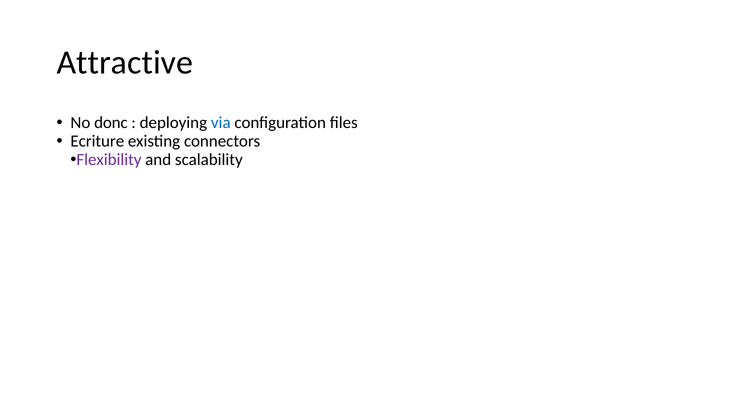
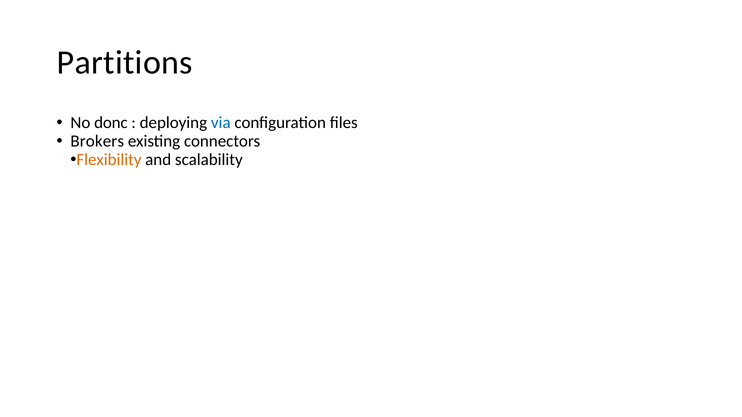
Attractive: Attractive -> Partitions
Ecriture: Ecriture -> Brokers
Flexibility colour: purple -> orange
